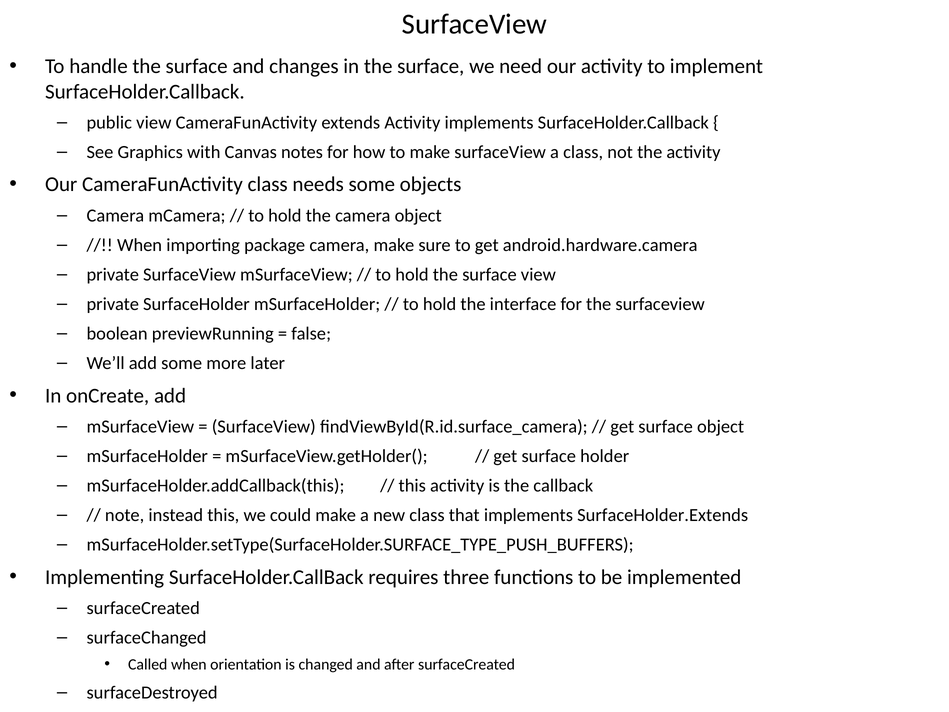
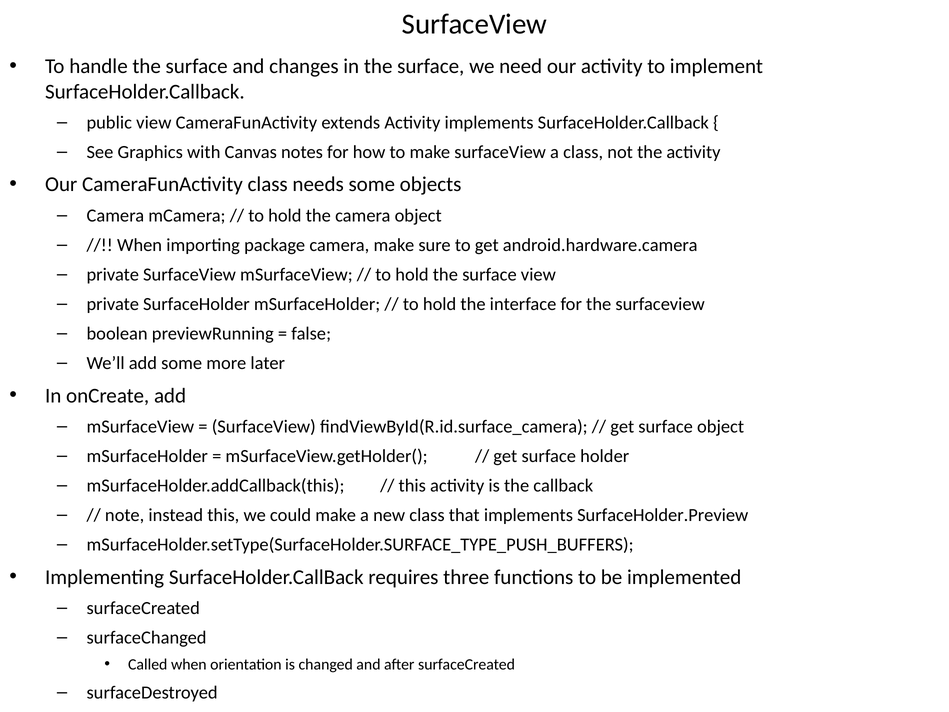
SurfaceHolder.Extends: SurfaceHolder.Extends -> SurfaceHolder.Preview
